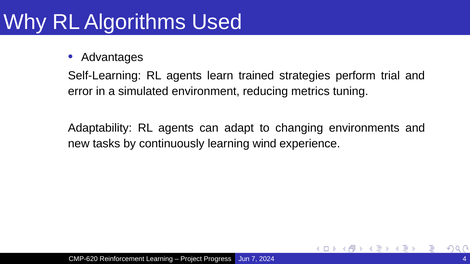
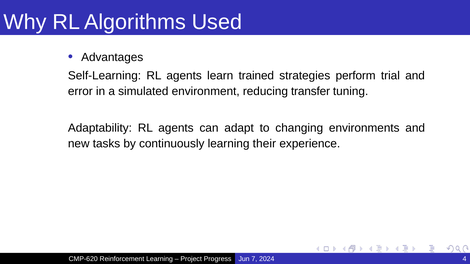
metrics: metrics -> transfer
wind: wind -> their
